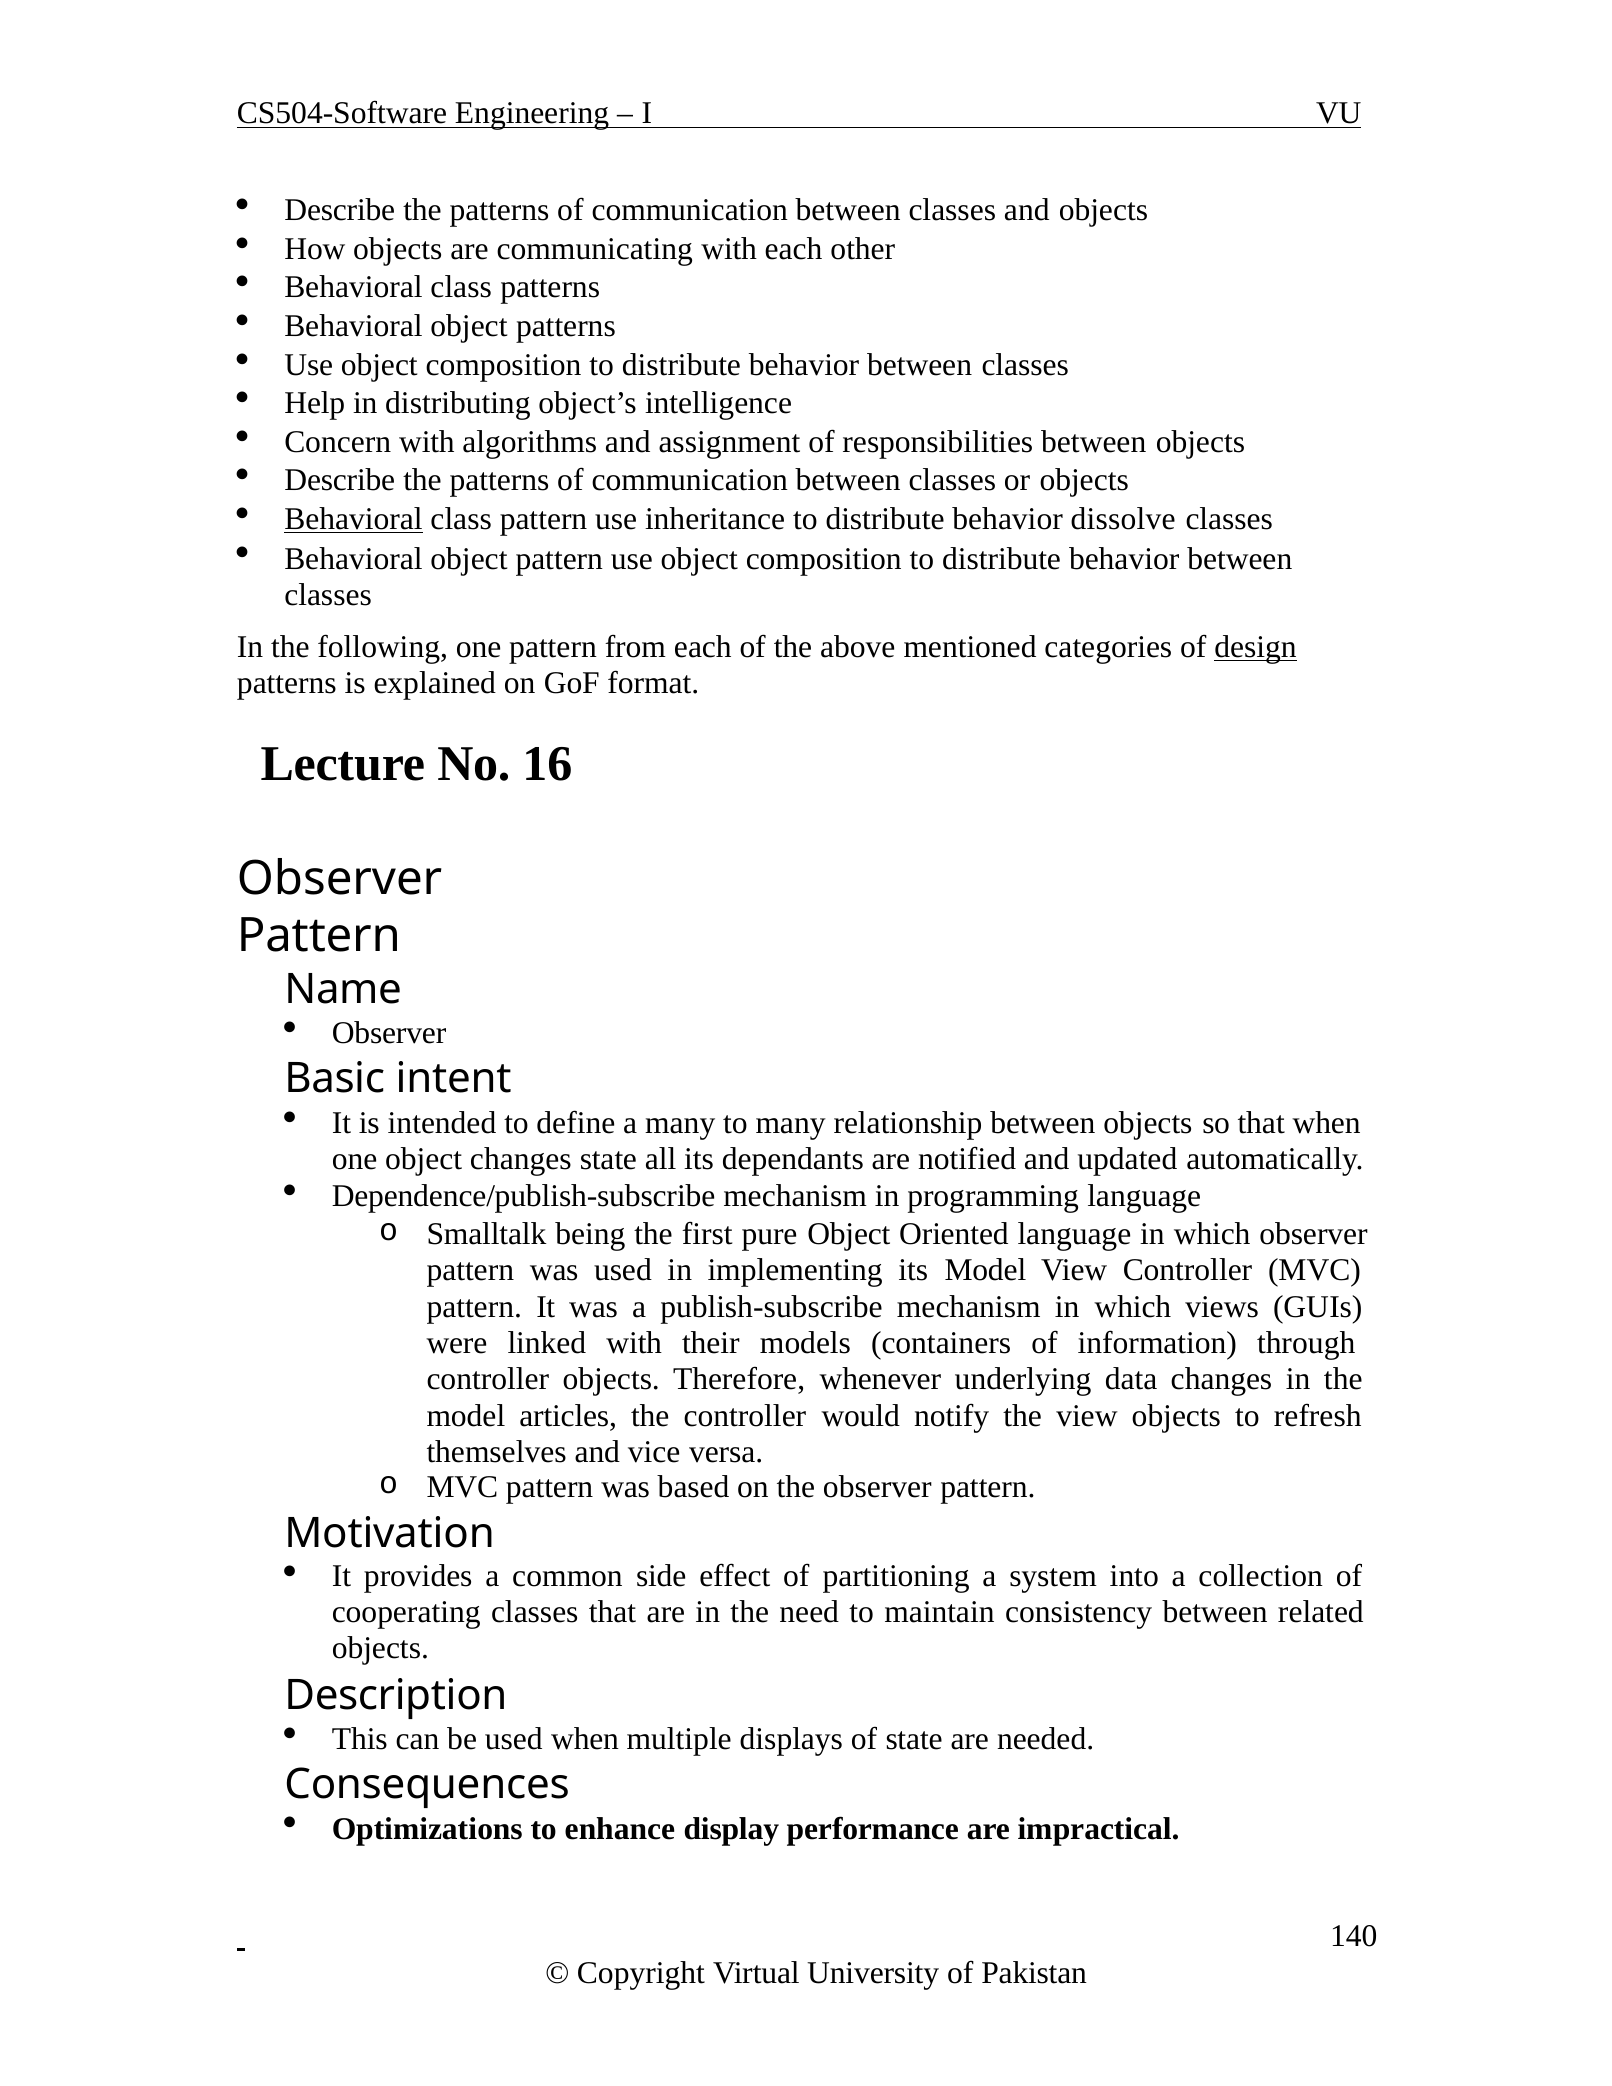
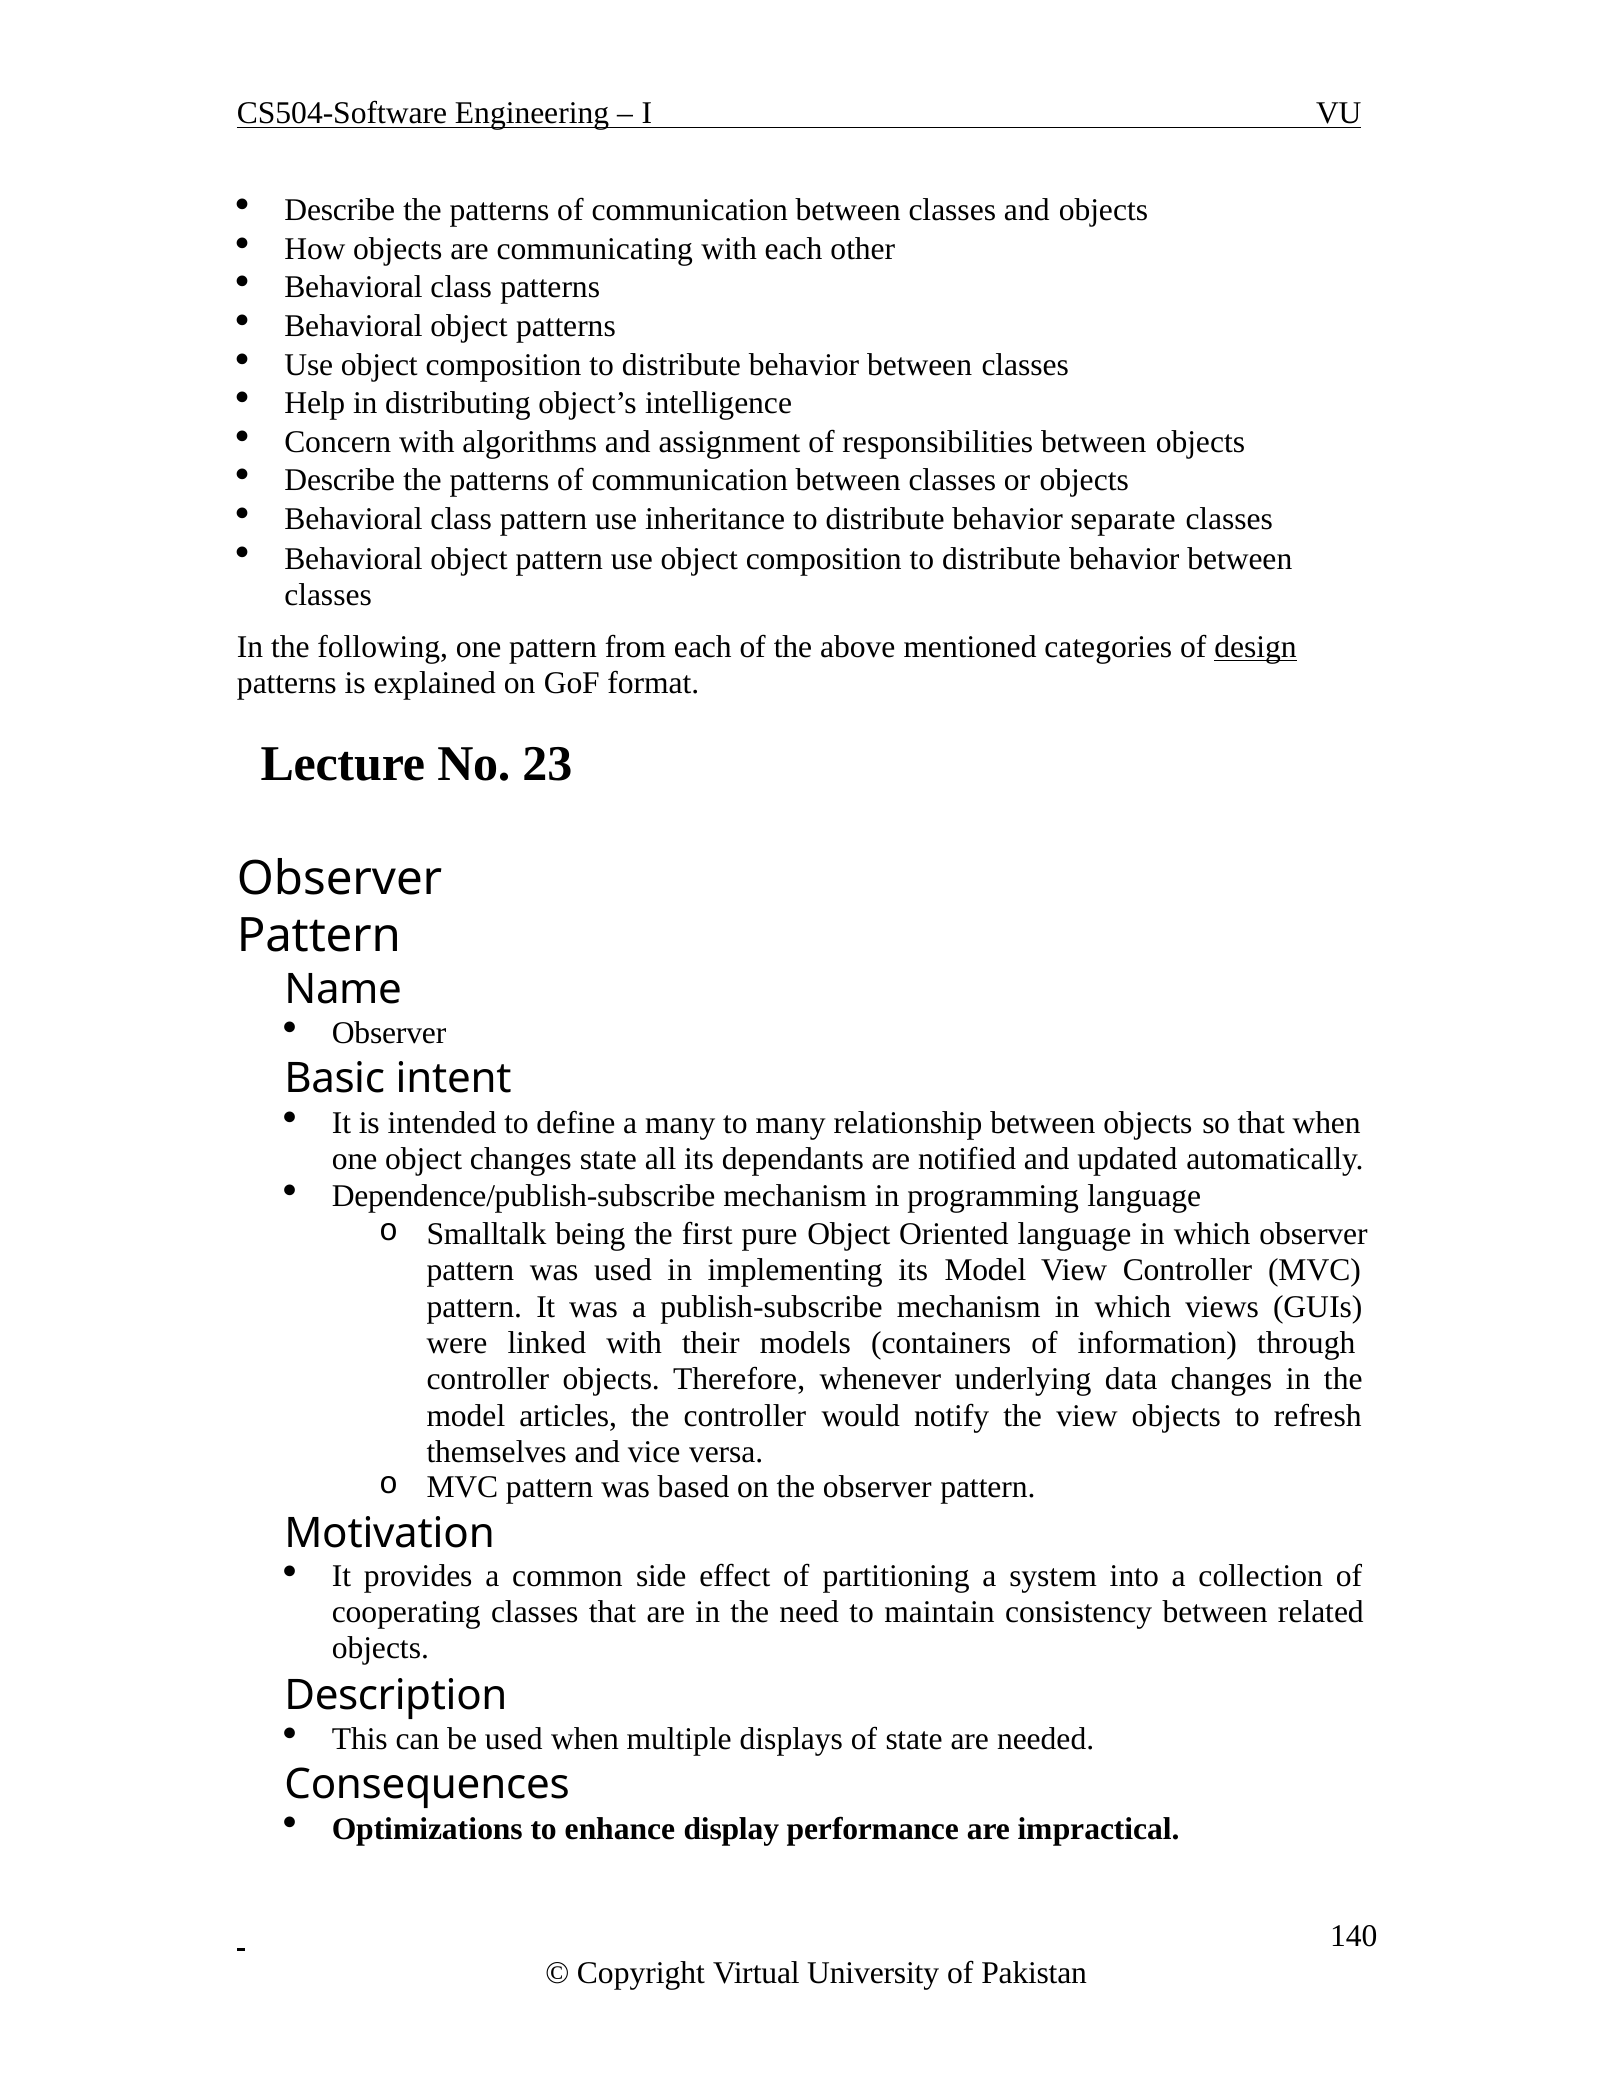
Behavioral at (353, 519) underline: present -> none
dissolve: dissolve -> separate
16: 16 -> 23
